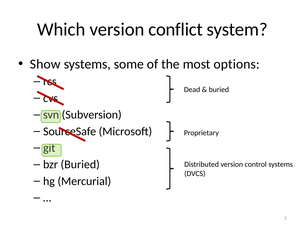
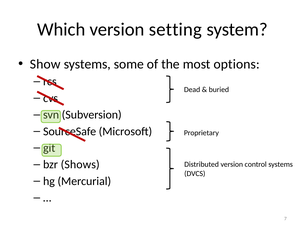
conflict: conflict -> setting
bzr Buried: Buried -> Shows
